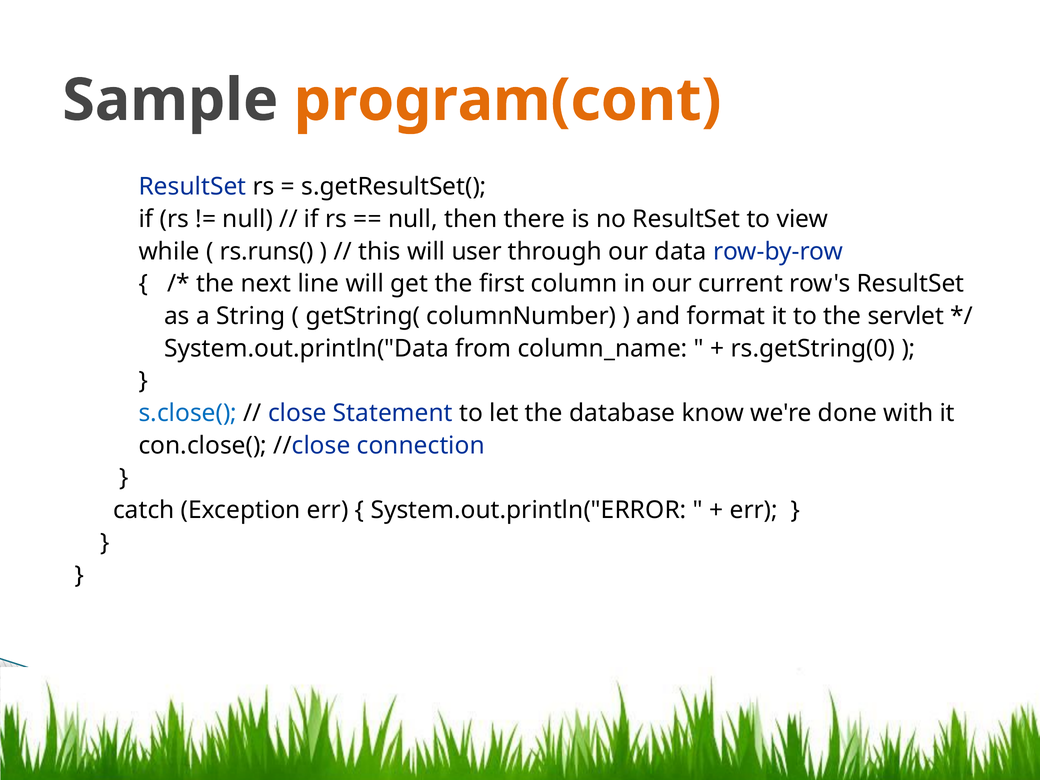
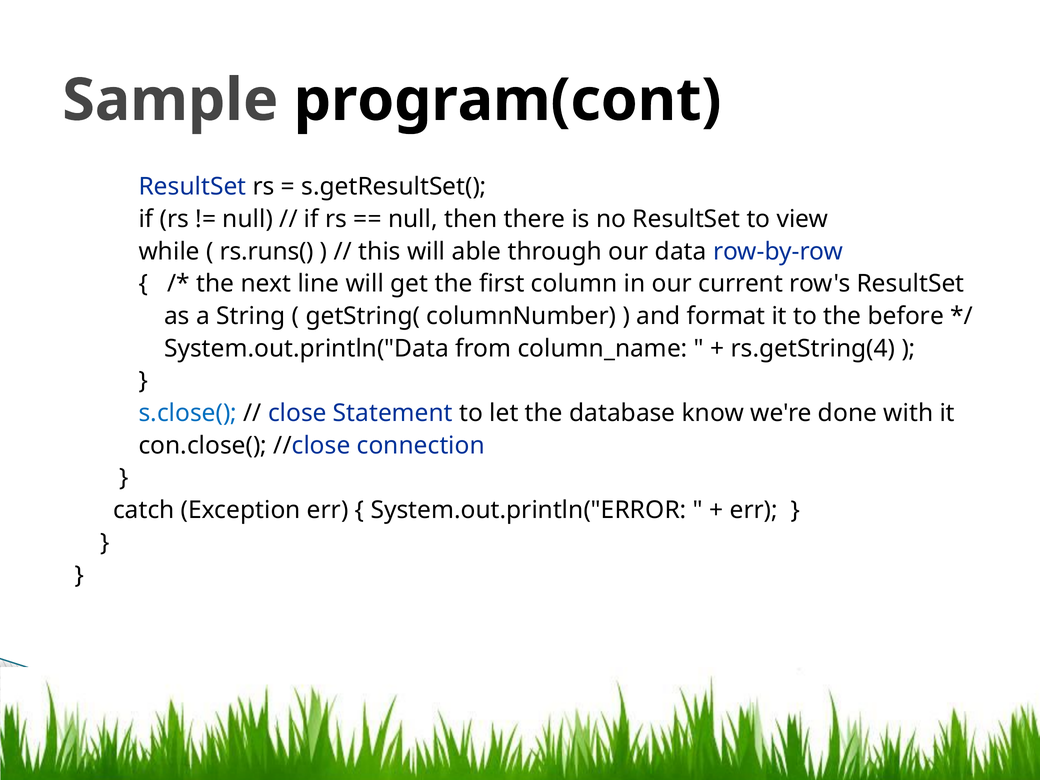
program(cont colour: orange -> black
user: user -> able
servlet: servlet -> before
rs.getString(0: rs.getString(0 -> rs.getString(4
